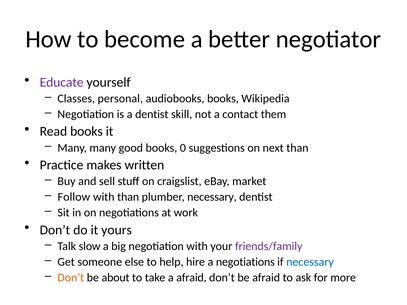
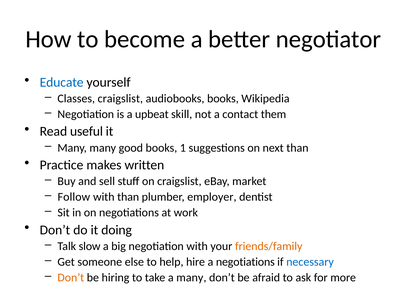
Educate colour: purple -> blue
Classes personal: personal -> craigslist
a dentist: dentist -> upbeat
Read books: books -> useful
0: 0 -> 1
plumber necessary: necessary -> employer
yours: yours -> doing
friends/family colour: purple -> orange
about: about -> hiring
a afraid: afraid -> many
